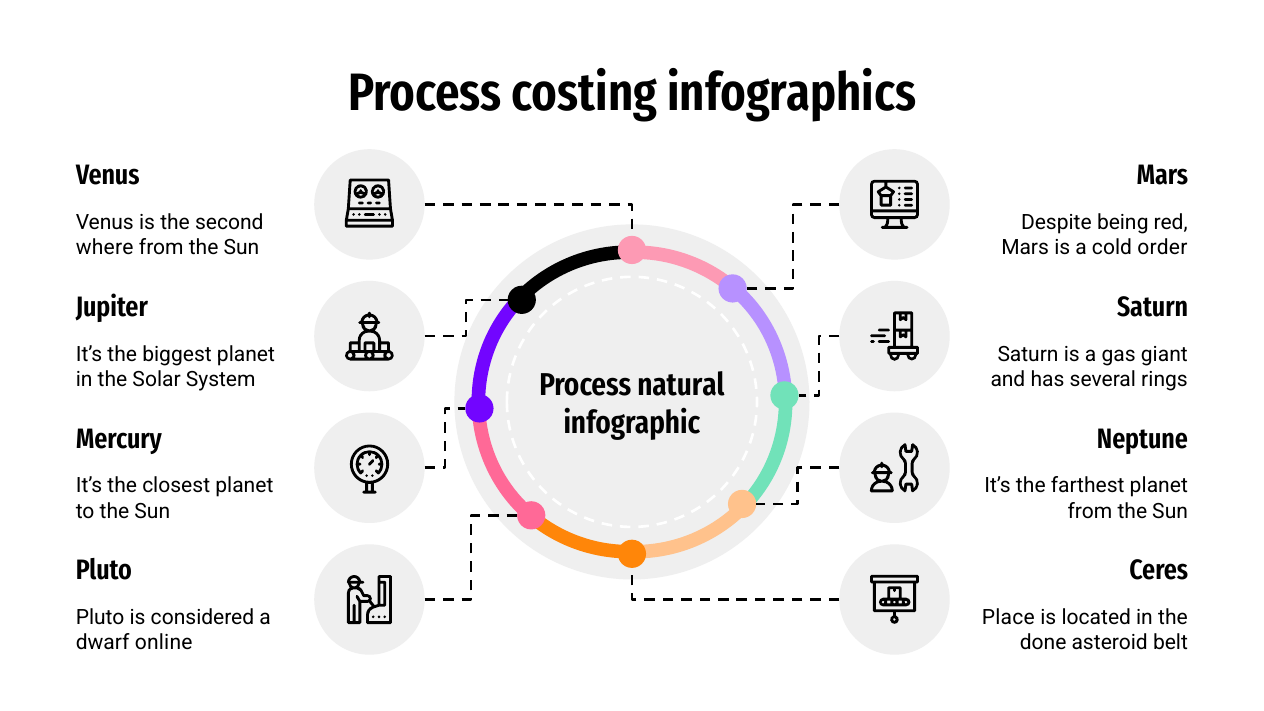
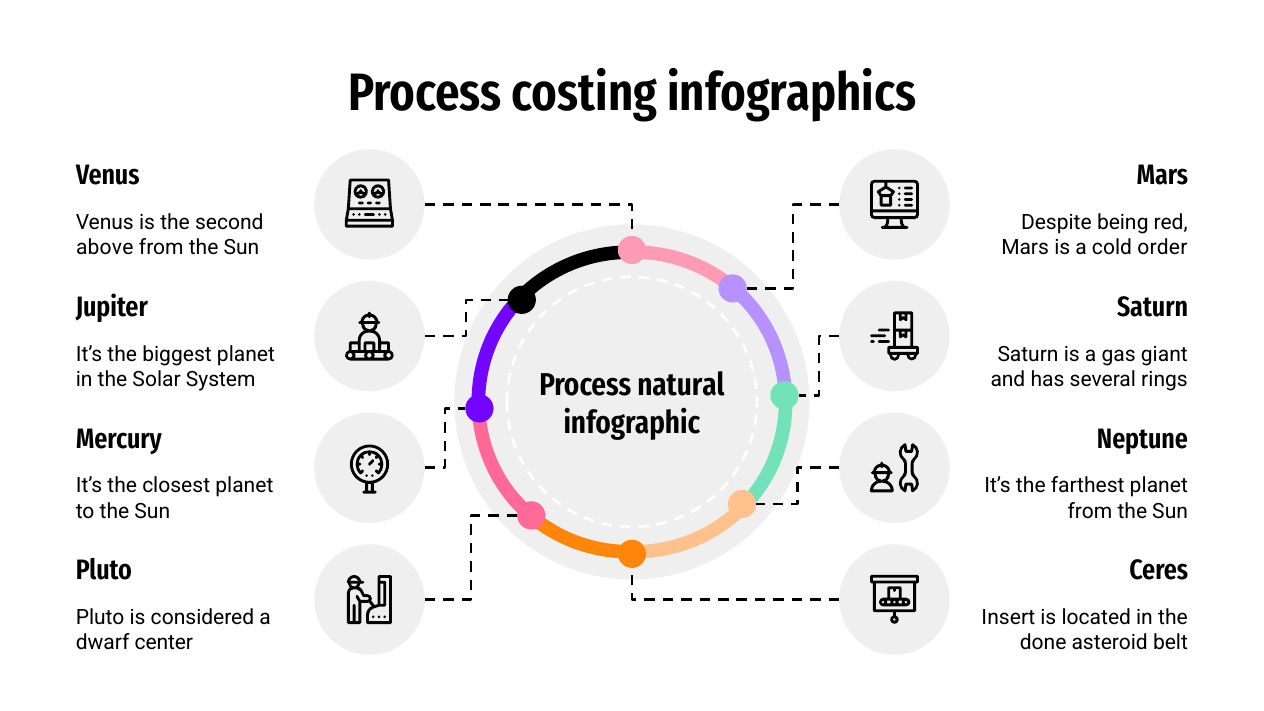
where: where -> above
Place: Place -> Insert
online: online -> center
